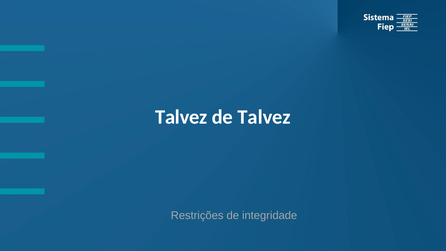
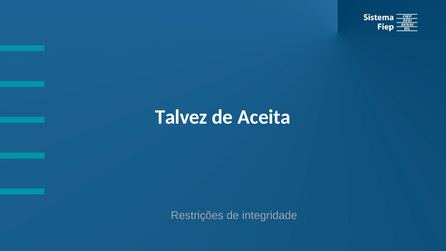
de Talvez: Talvez -> Aceita
